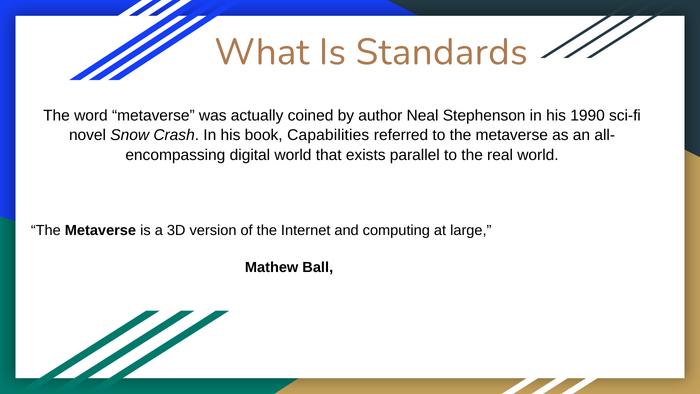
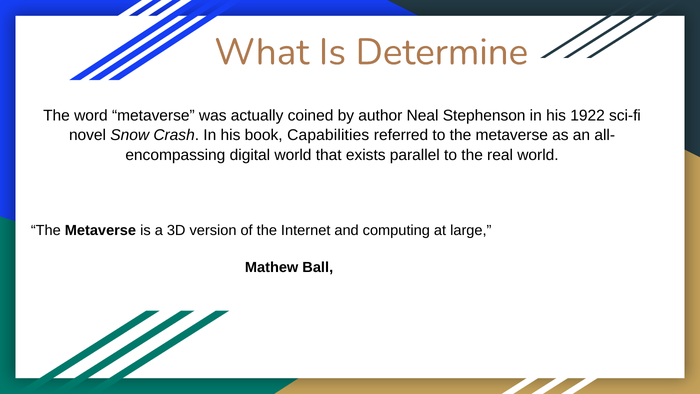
Standards: Standards -> Determine
1990: 1990 -> 1922
